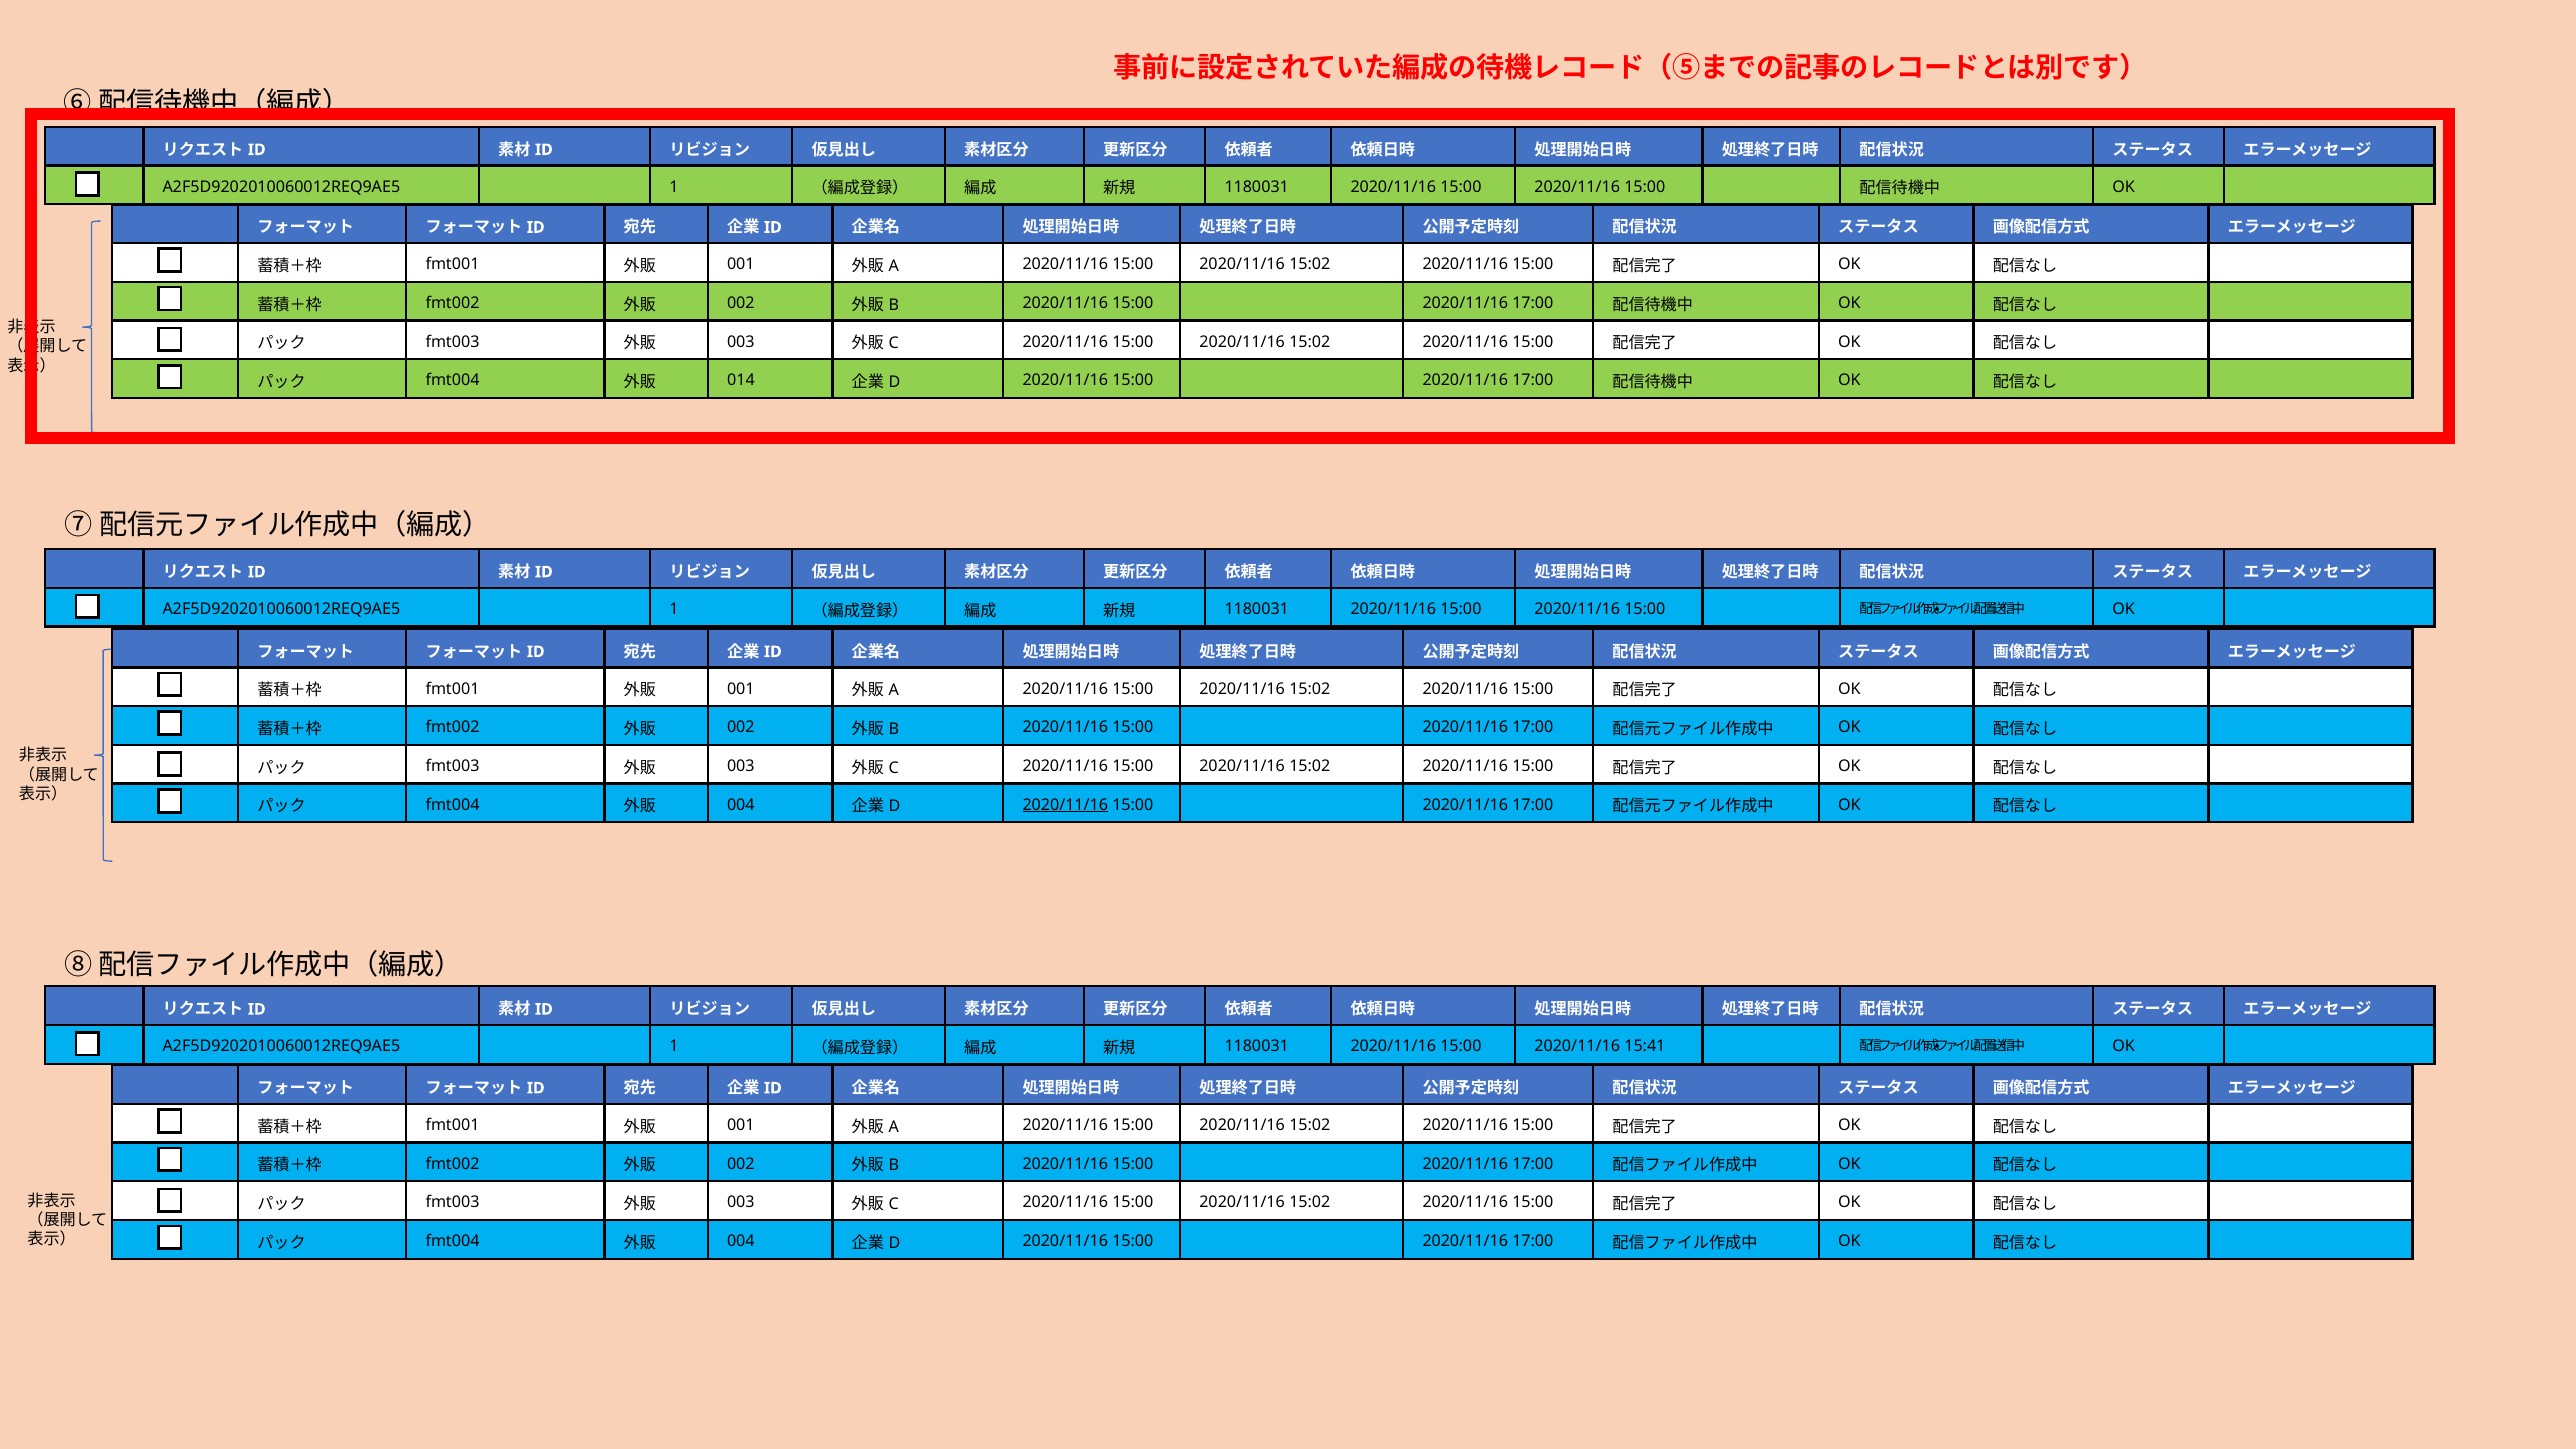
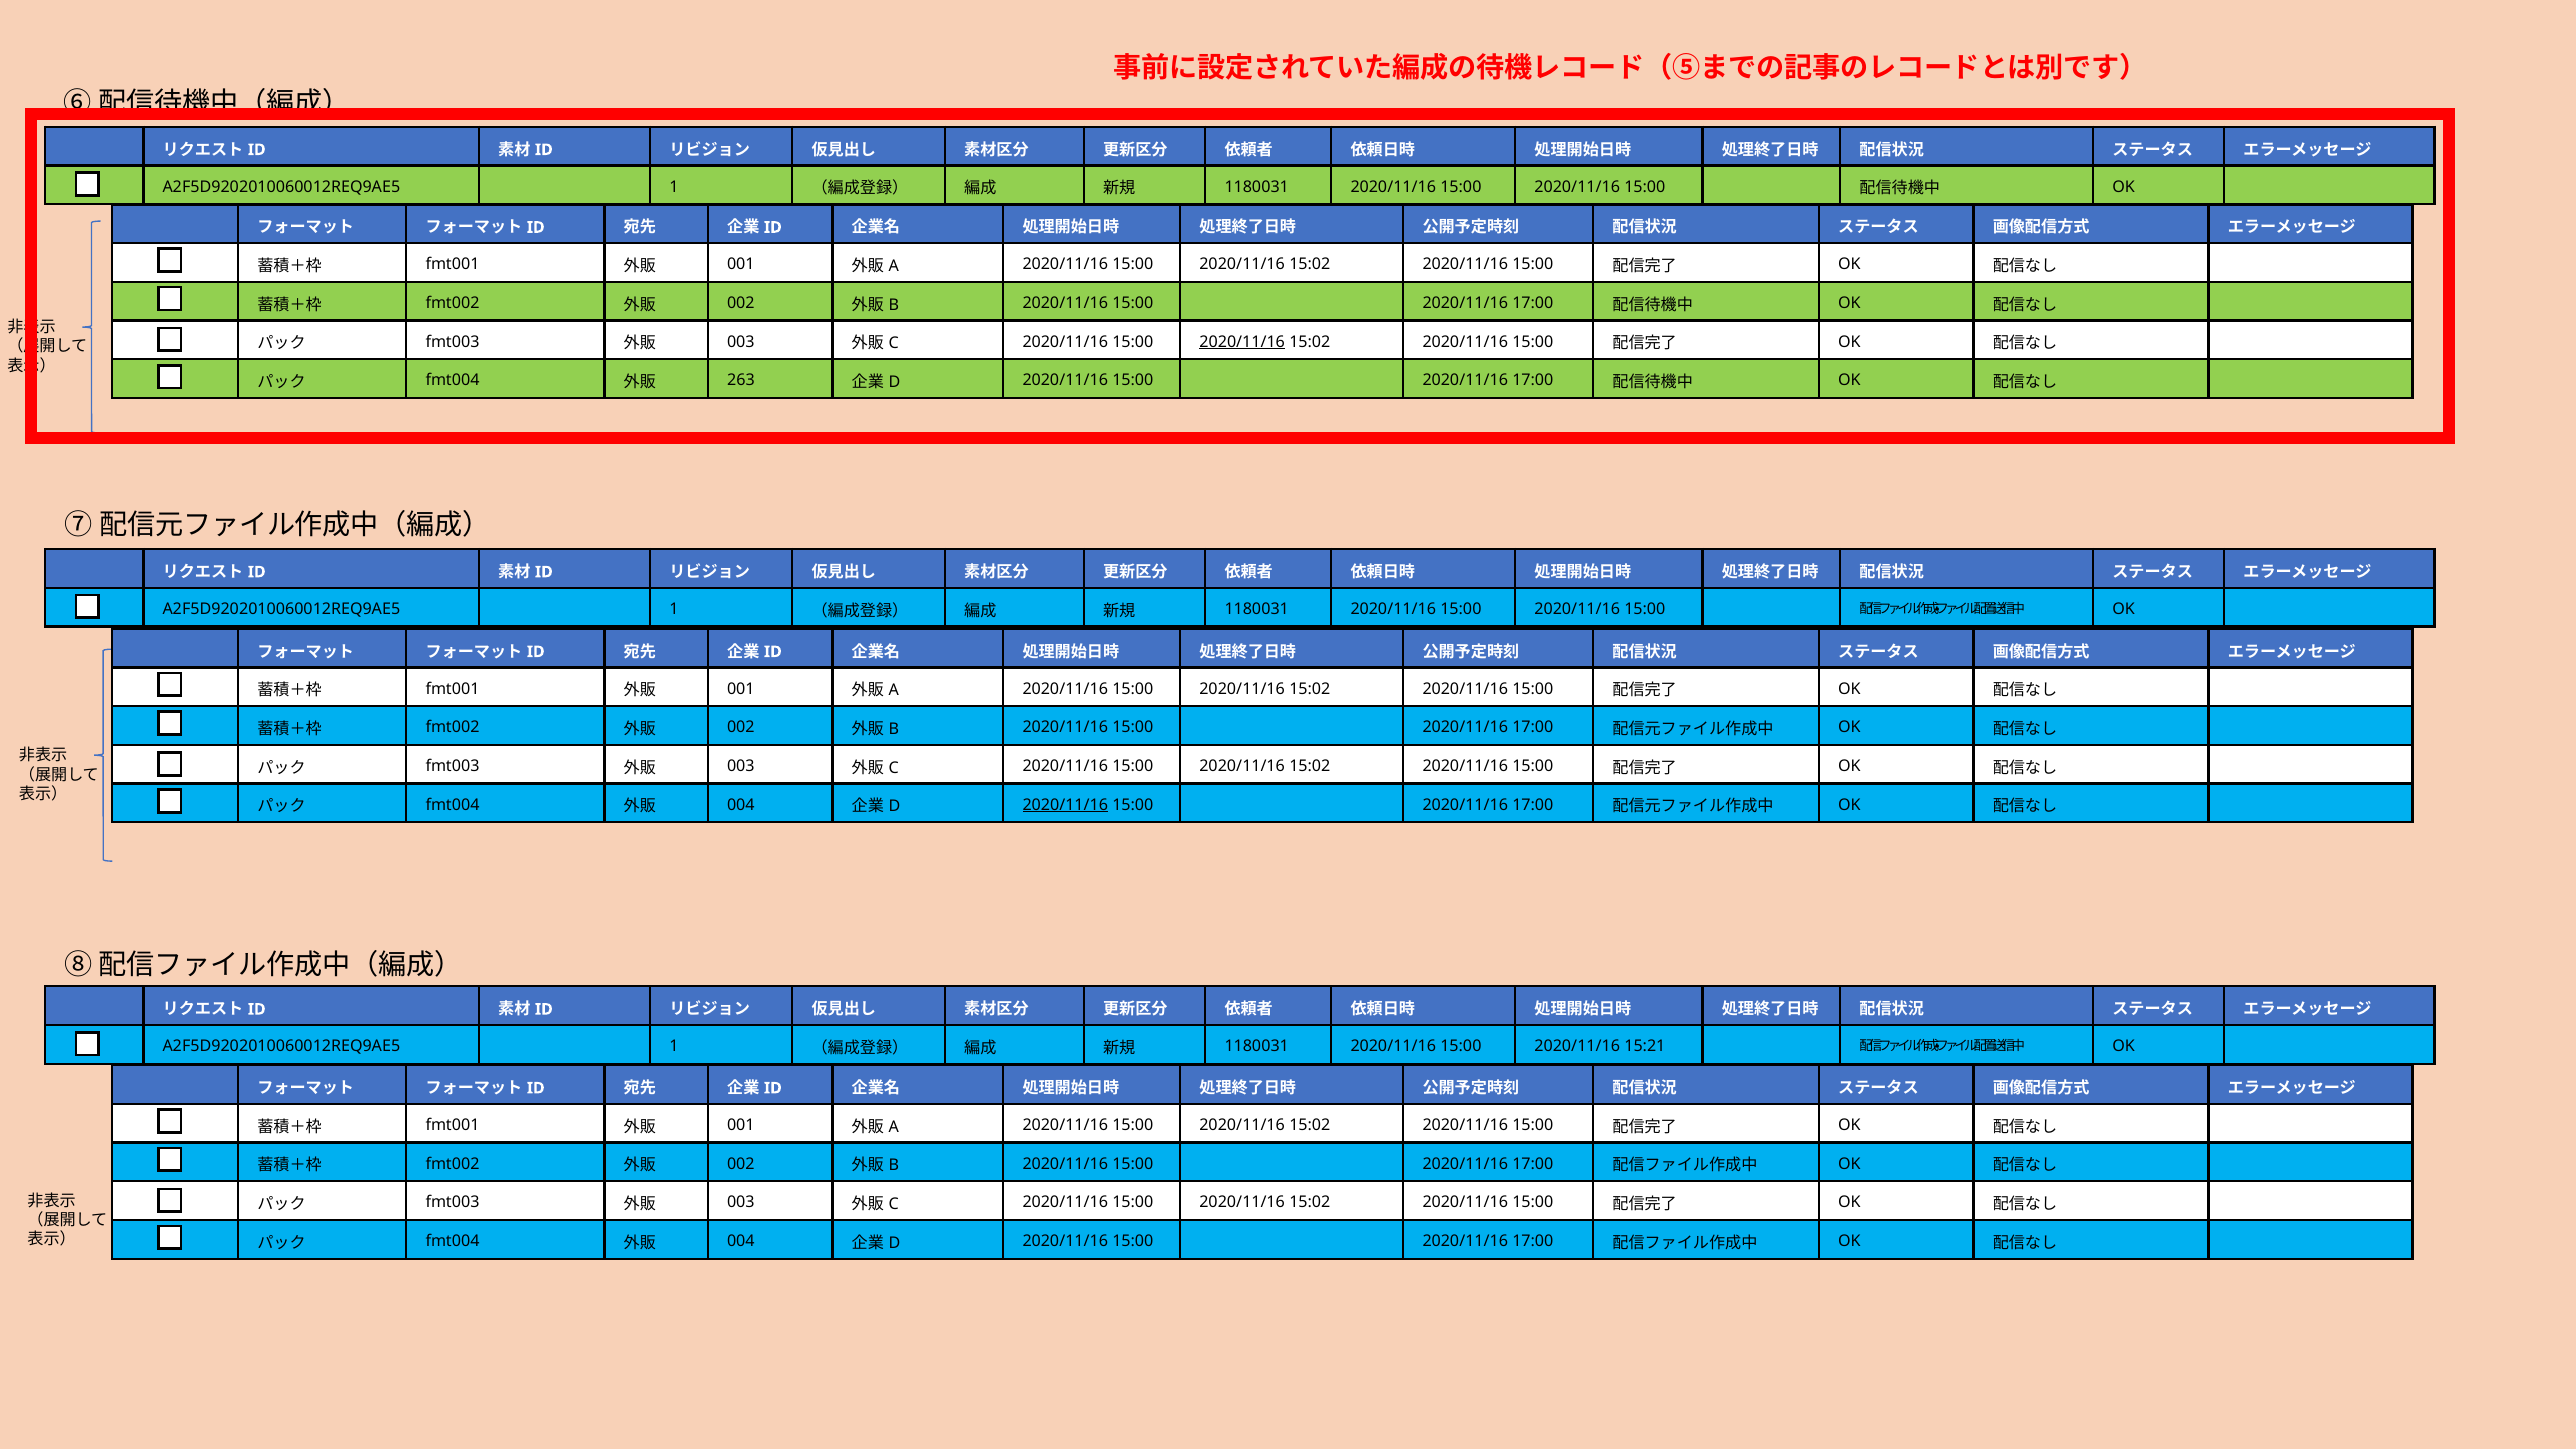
2020/11/16 at (1242, 342) underline: none -> present
014: 014 -> 263
15:41: 15:41 -> 15:21
